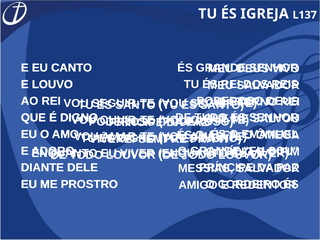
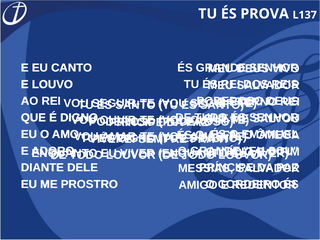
IGREJA: IGREJA -> PROVA
